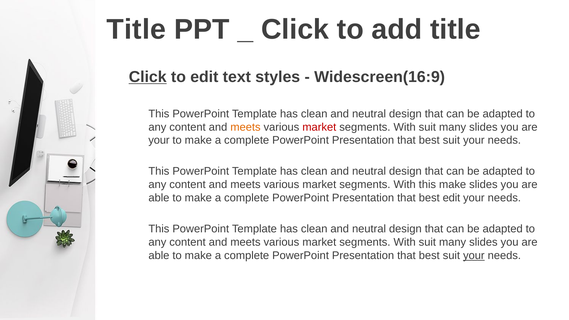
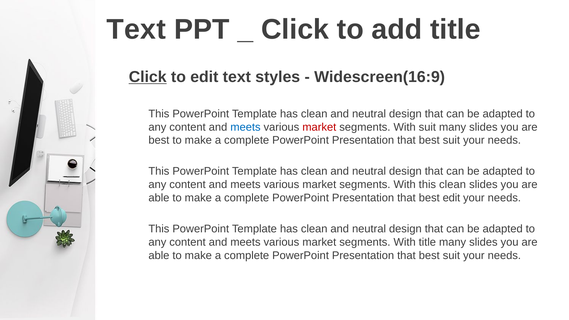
Title at (136, 30): Title -> Text
meets at (245, 127) colour: orange -> blue
your at (159, 140): your -> best
this make: make -> clean
suit at (427, 242): suit -> title
your at (474, 255) underline: present -> none
